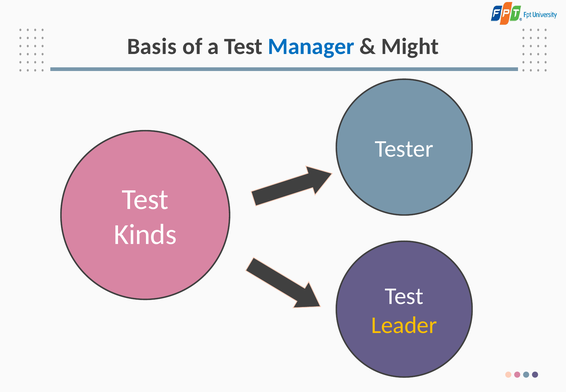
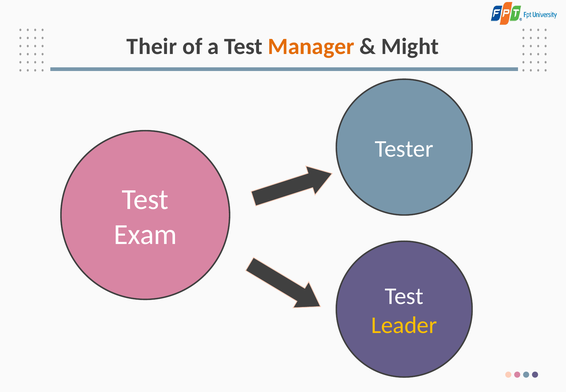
Basis: Basis -> Their
Manager colour: blue -> orange
Kinds: Kinds -> Exam
